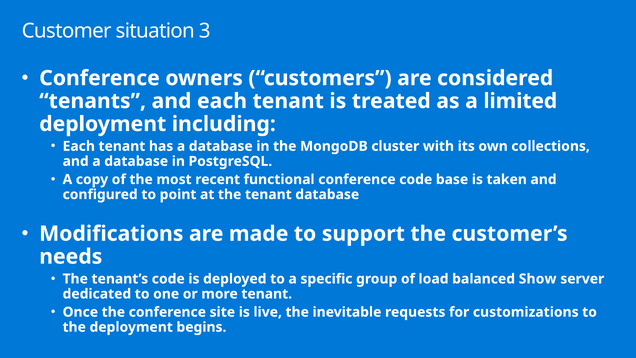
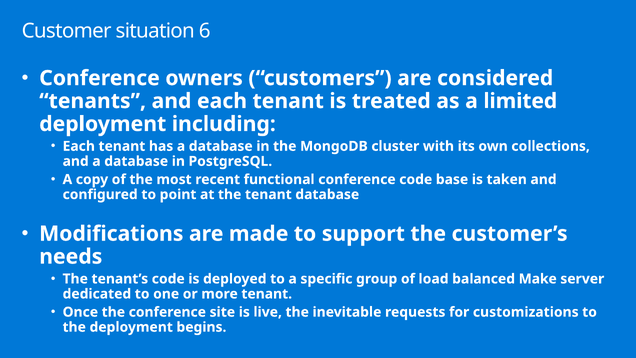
3: 3 -> 6
Show: Show -> Make
